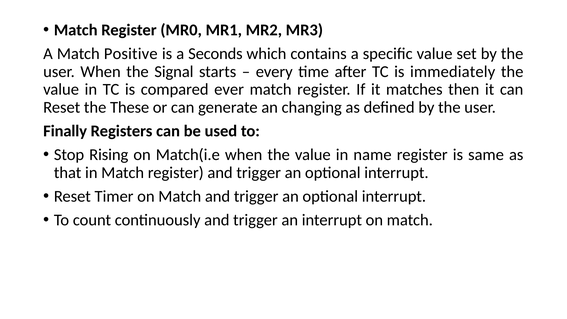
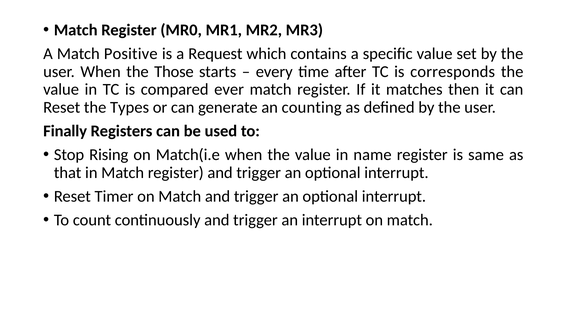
Seconds: Seconds -> Request
Signal: Signal -> Those
immediately: immediately -> corresponds
These: These -> Types
changing: changing -> counting
